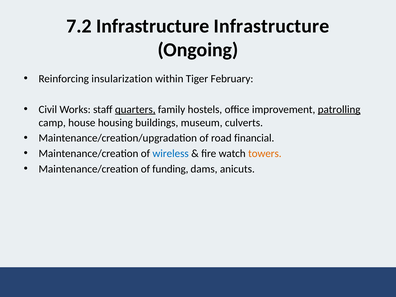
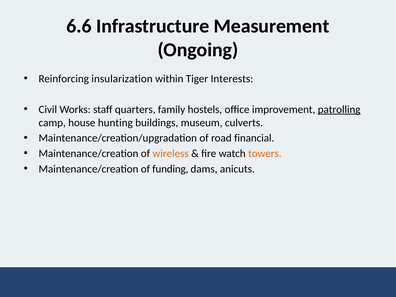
7.2: 7.2 -> 6.6
Infrastructure Infrastructure: Infrastructure -> Measurement
February: February -> Interests
quarters underline: present -> none
housing: housing -> hunting
wireless colour: blue -> orange
